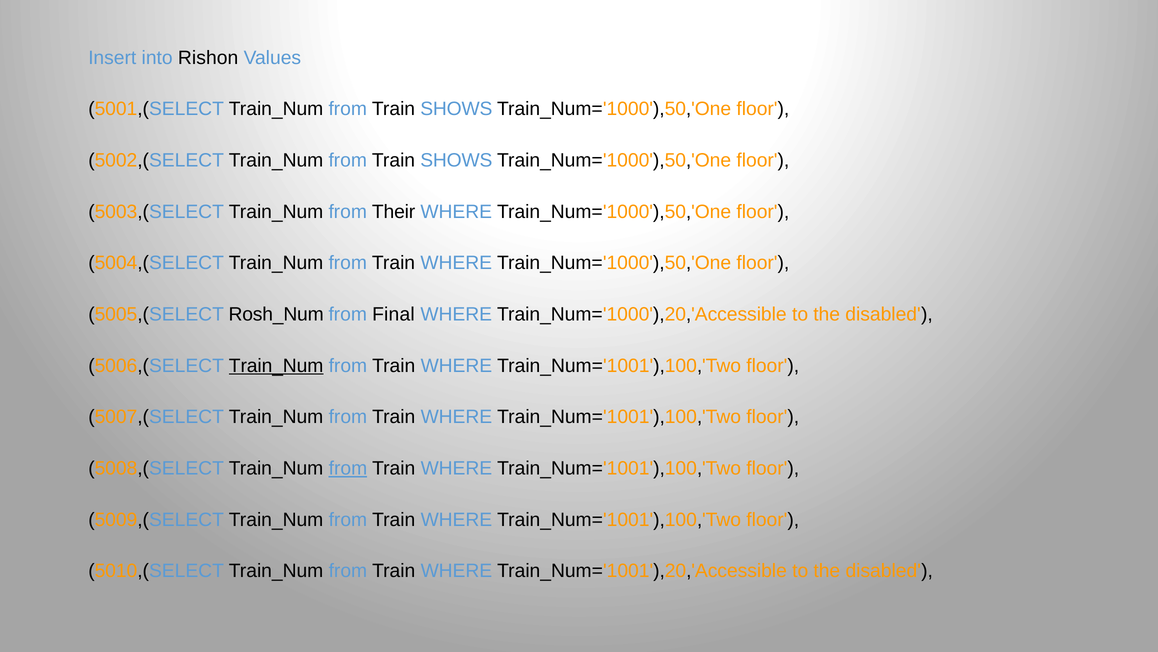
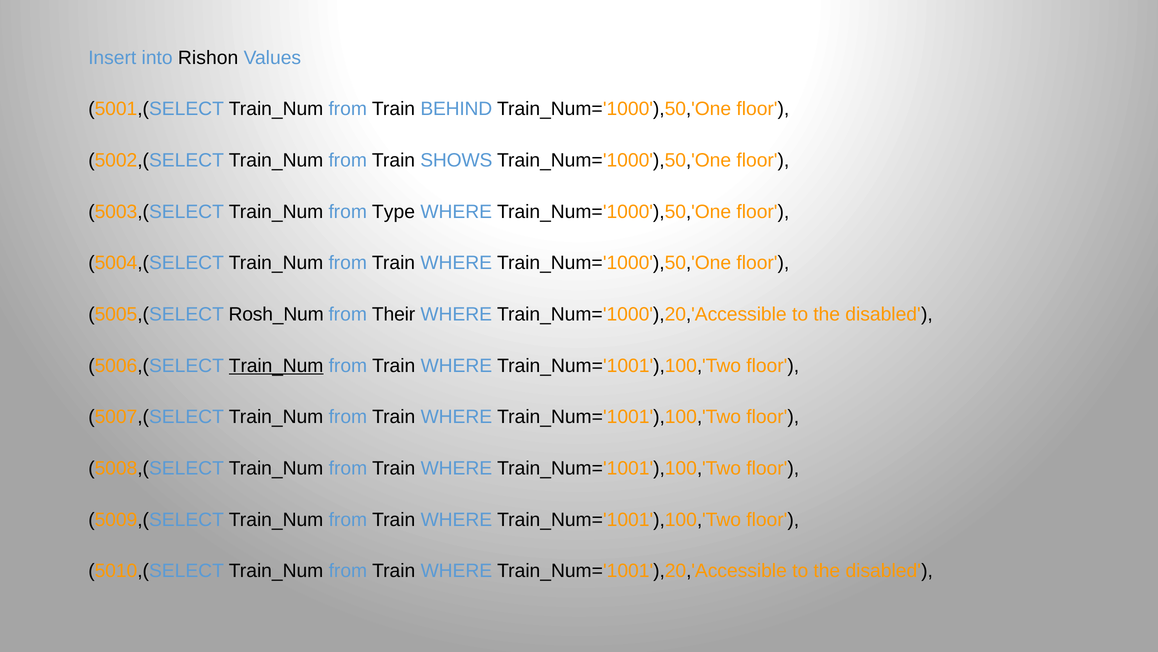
SHOWS at (456, 109): SHOWS -> BEHIND
Their: Their -> Type
Final: Final -> Their
from at (348, 468) underline: present -> none
